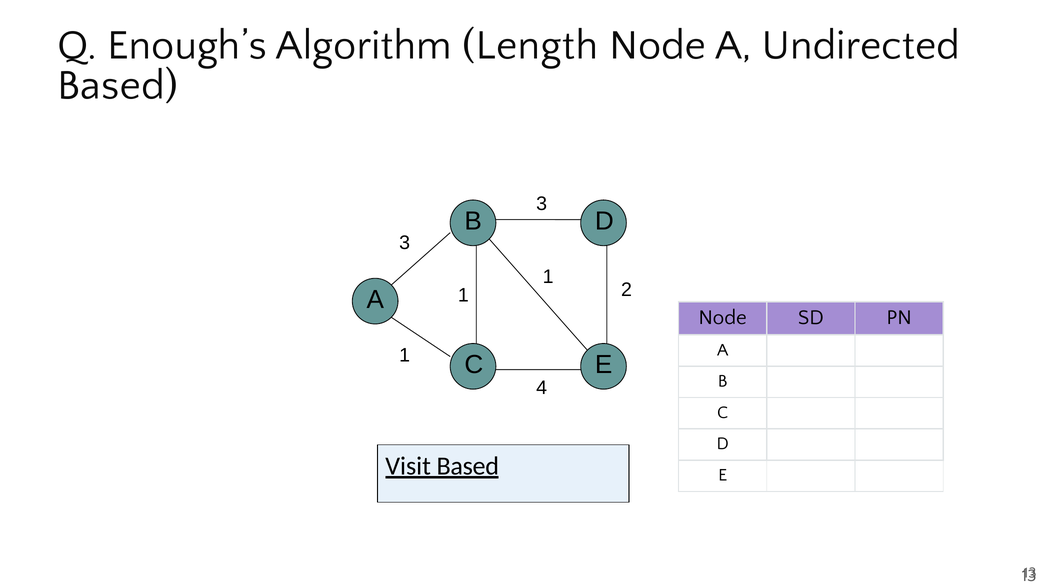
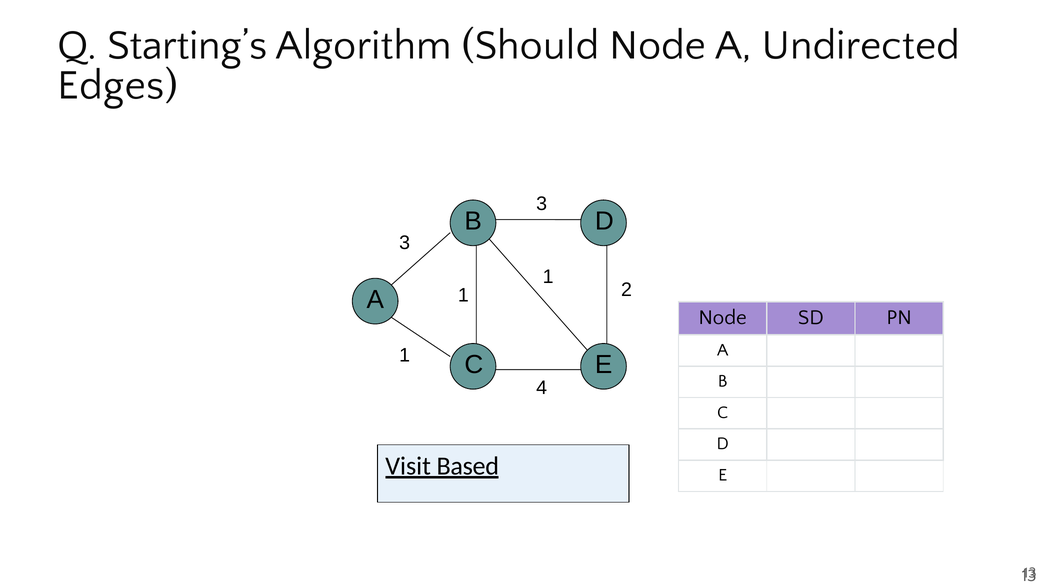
Enough’s: Enough’s -> Starting’s
Length: Length -> Should
Based at (118, 85): Based -> Edges
